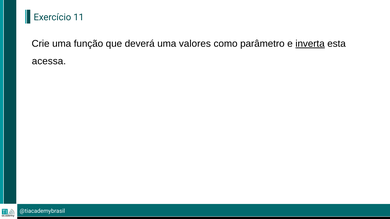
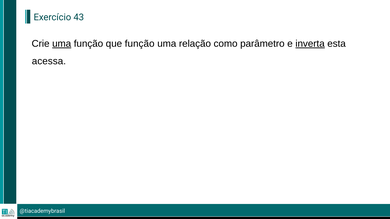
11: 11 -> 43
uma at (62, 44) underline: none -> present
que deverá: deverá -> função
valores: valores -> relação
